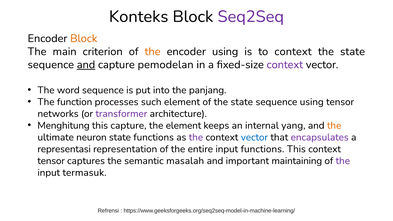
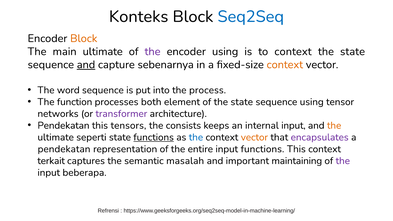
Seq2Seq colour: purple -> blue
main criterion: criterion -> ultimate
the at (153, 52) colour: orange -> purple
pemodelan: pemodelan -> sebenarnya
context at (285, 65) colour: purple -> orange
panjang: panjang -> process
such: such -> both
Menghitung at (64, 125): Menghitung -> Pendekatan
this capture: capture -> tensors
the element: element -> consists
internal yang: yang -> input
neuron: neuron -> seperti
functions at (154, 137) underline: none -> present
the at (196, 137) colour: purple -> blue
vector at (254, 137) colour: blue -> orange
representasi at (64, 149): representasi -> pendekatan
tensor at (51, 161): tensor -> terkait
termasuk: termasuk -> beberapa
